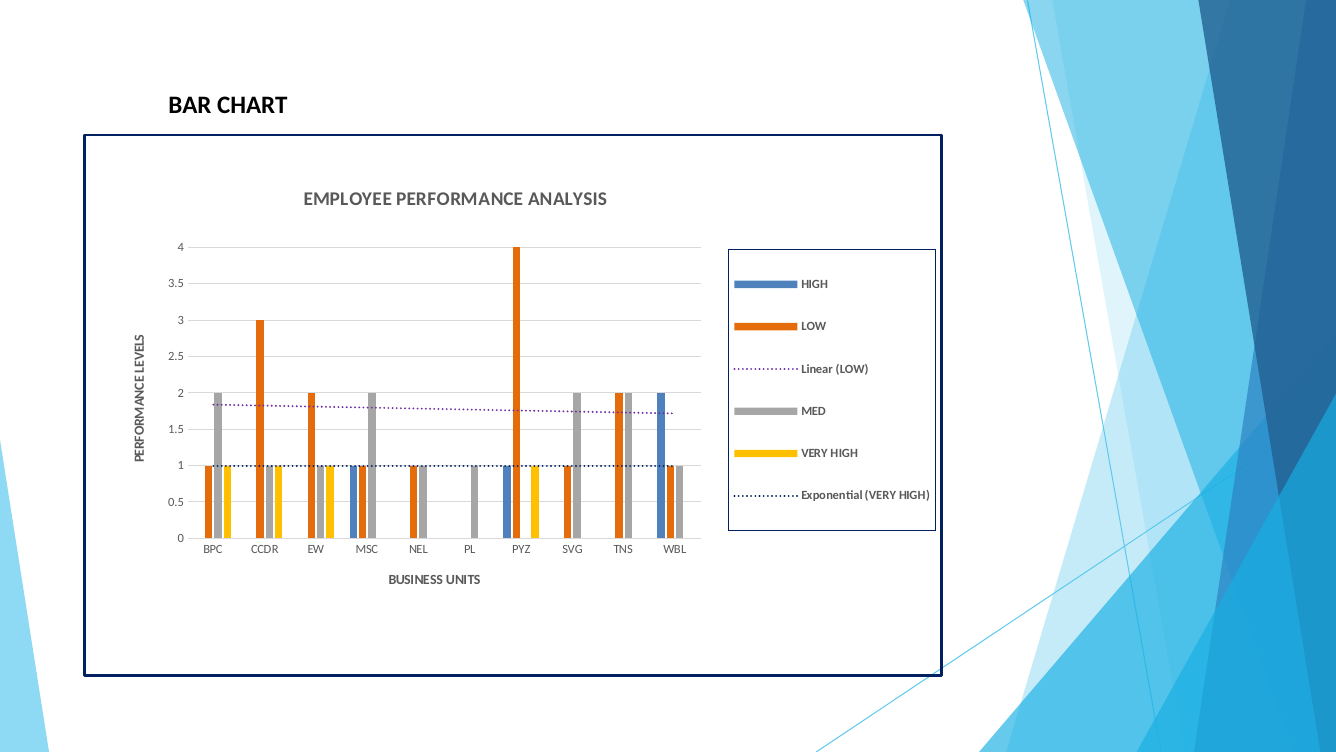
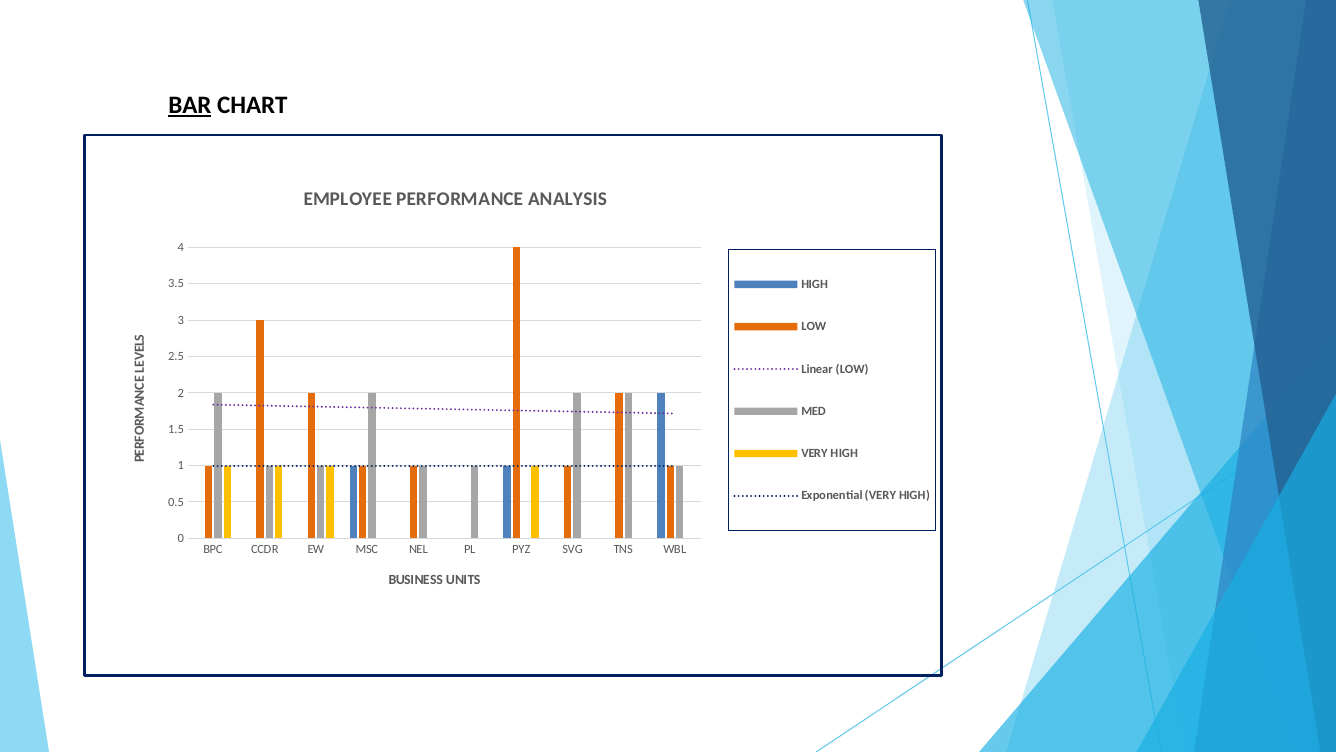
BAR underline: none -> present
